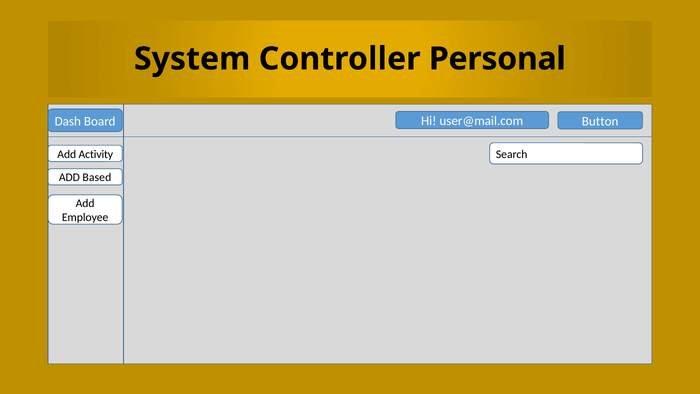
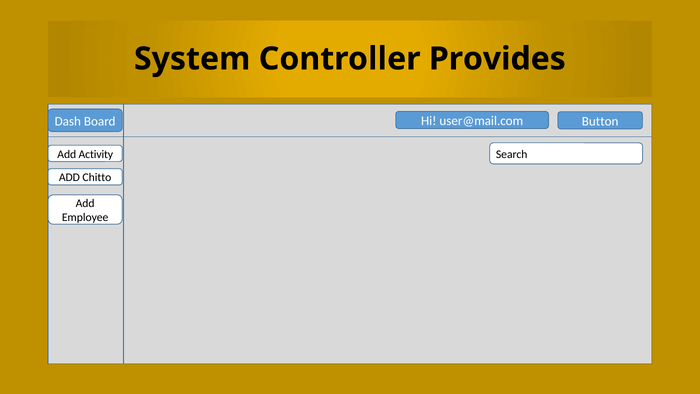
Personal: Personal -> Provides
Based: Based -> Chitto
